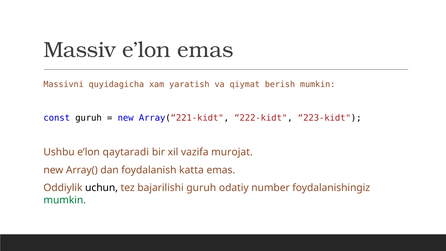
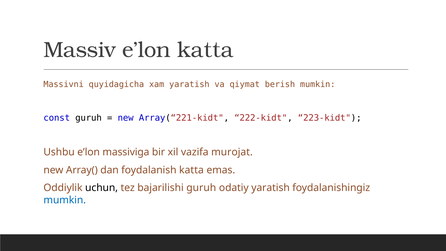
e’lon emas: emas -> katta
qaytaradi: qaytaradi -> massiviga
odatiy number: number -> yaratish
mumkin at (65, 200) colour: green -> blue
